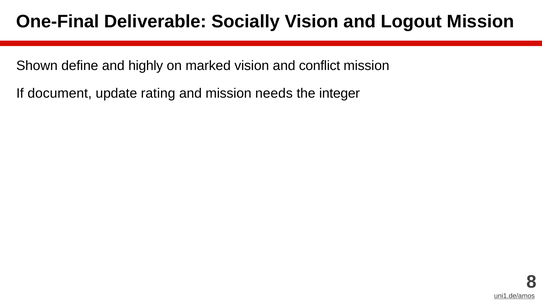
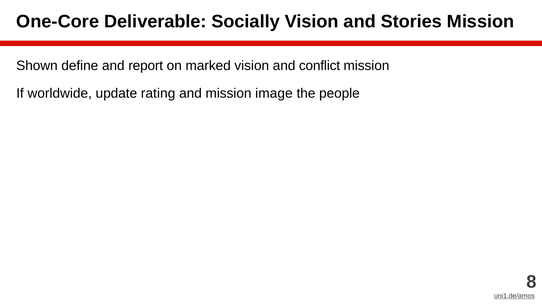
One-Final: One-Final -> One-Core
Logout: Logout -> Stories
highly: highly -> report
document: document -> worldwide
needs: needs -> image
integer: integer -> people
